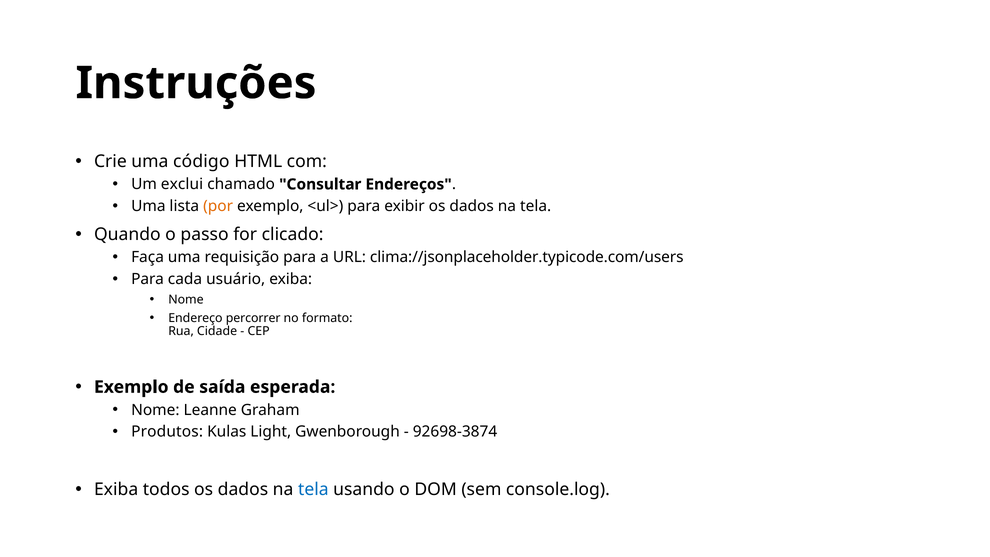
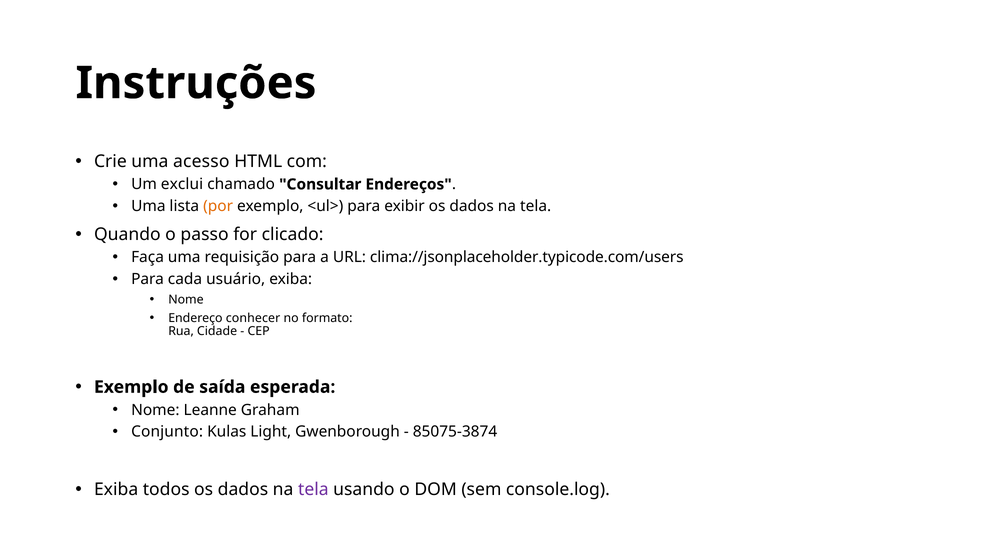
código: código -> acesso
percorrer: percorrer -> conhecer
Produtos: Produtos -> Conjunto
92698-3874: 92698-3874 -> 85075-3874
tela at (313, 489) colour: blue -> purple
